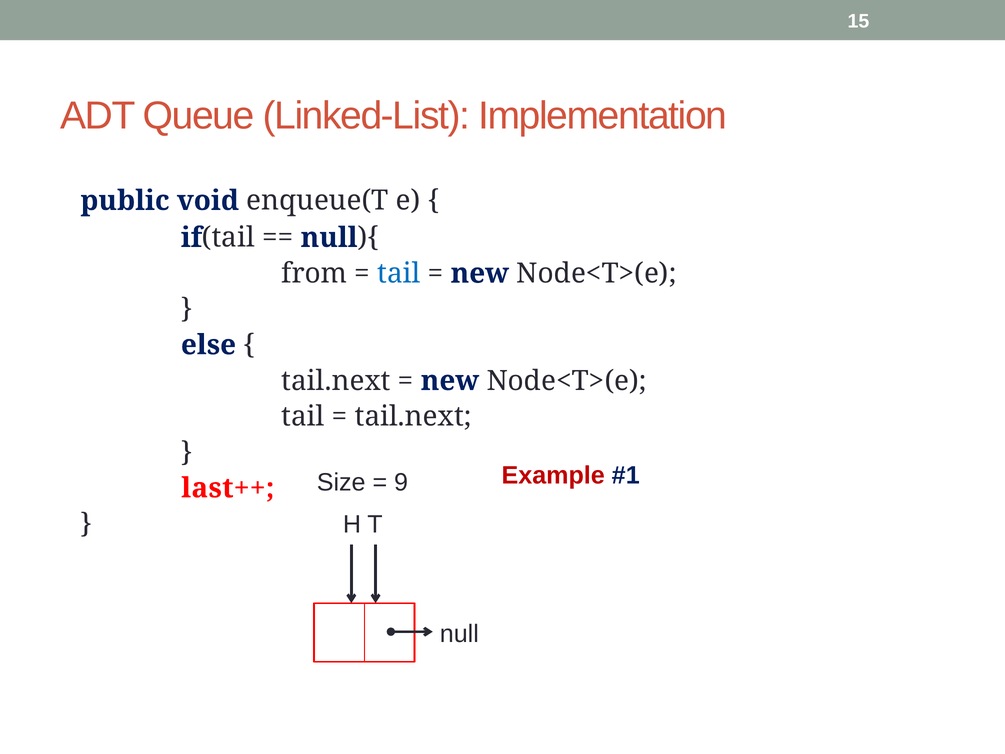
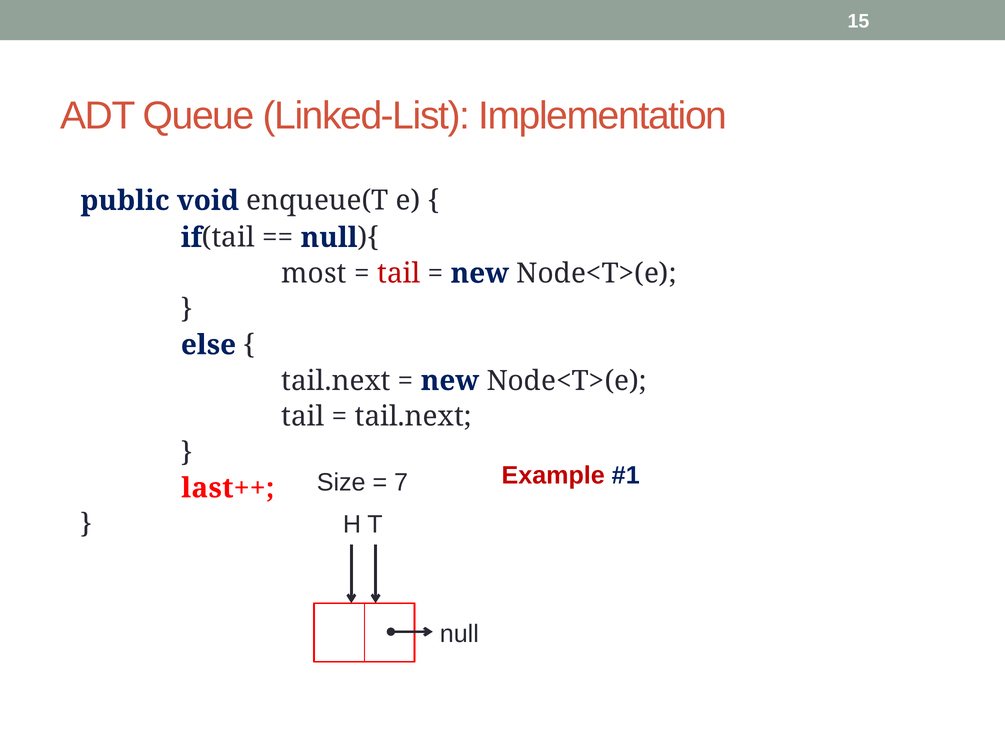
from: from -> most
tail at (399, 273) colour: blue -> red
9: 9 -> 7
